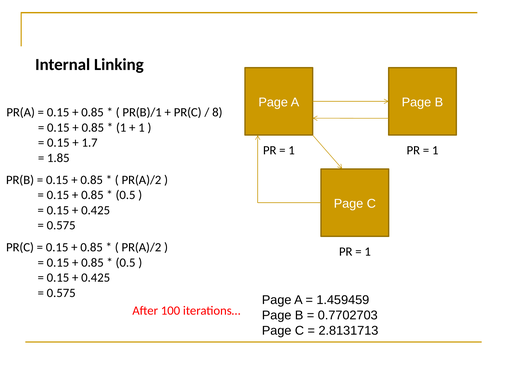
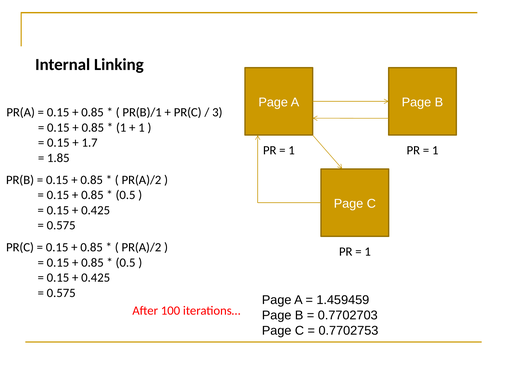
8: 8 -> 3
2.8131713: 2.8131713 -> 0.7702753
